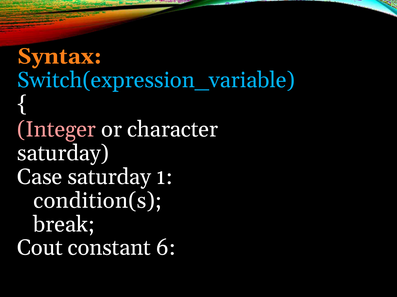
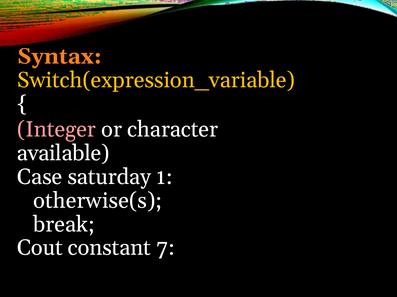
Switch(expression_variable colour: light blue -> yellow
saturday at (63, 153): saturday -> available
condition(s: condition(s -> otherwise(s
6: 6 -> 7
